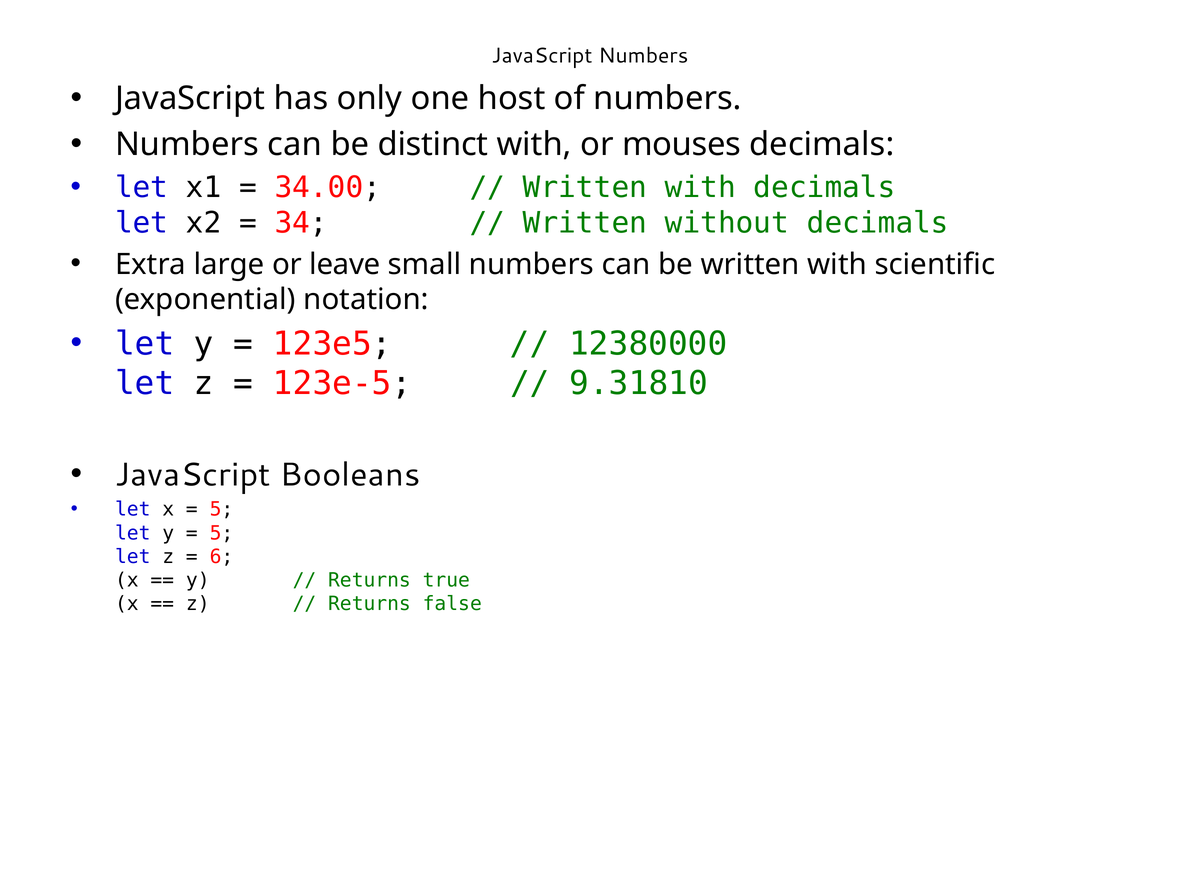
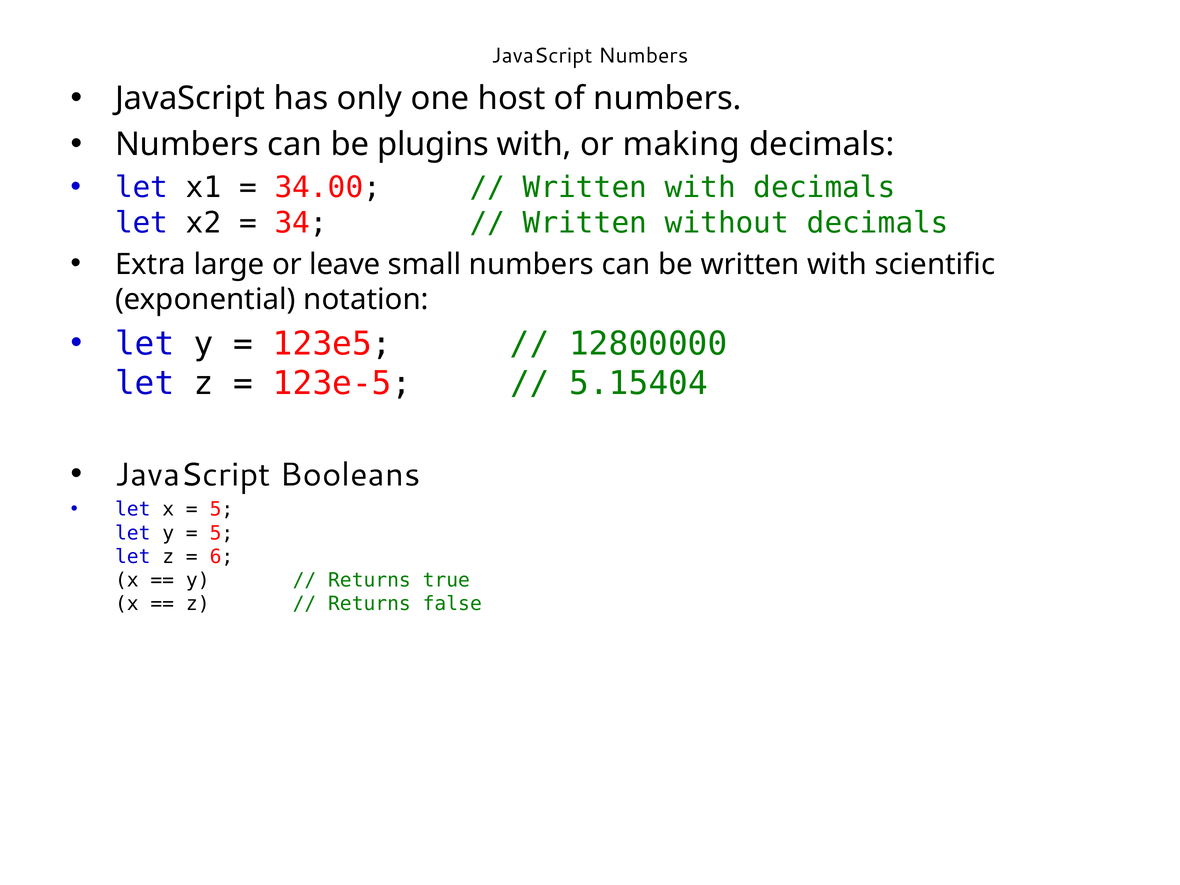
distinct: distinct -> plugins
mouses: mouses -> making
12380000: 12380000 -> 12800000
9.31810: 9.31810 -> 5.15404
